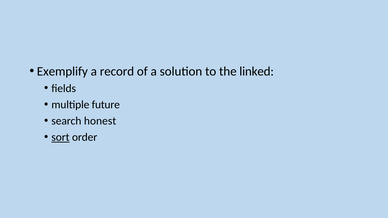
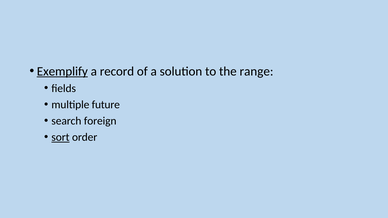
Exemplify underline: none -> present
linked: linked -> range
honest: honest -> foreign
